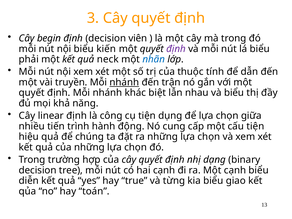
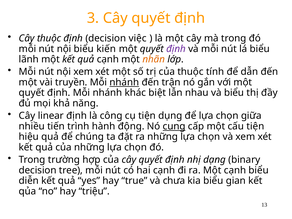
Cây begin: begin -> thuộc
viên: viên -> việc
phải: phải -> lãnh
quả neck: neck -> cạnh
nhãn colour: blue -> orange
cung underline: none -> present
từng: từng -> chưa
giao: giao -> gian
toán: toán -> triệu
